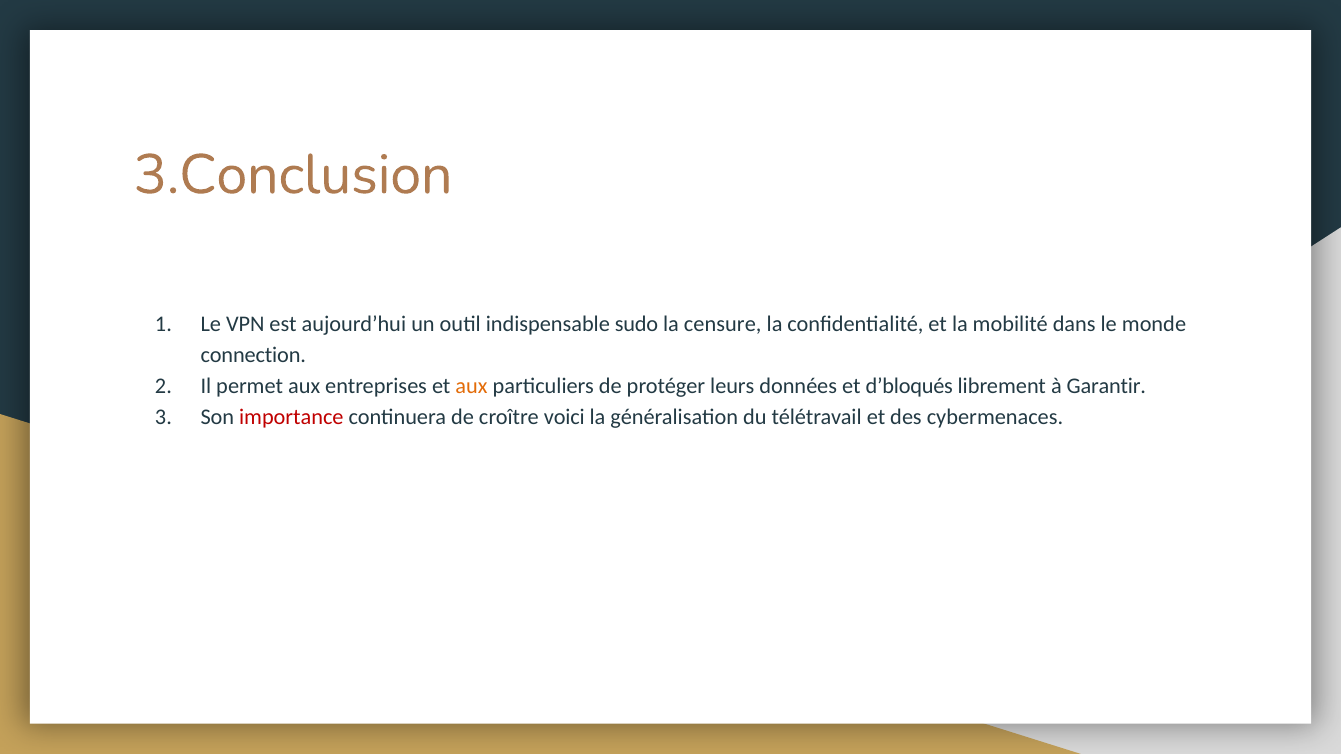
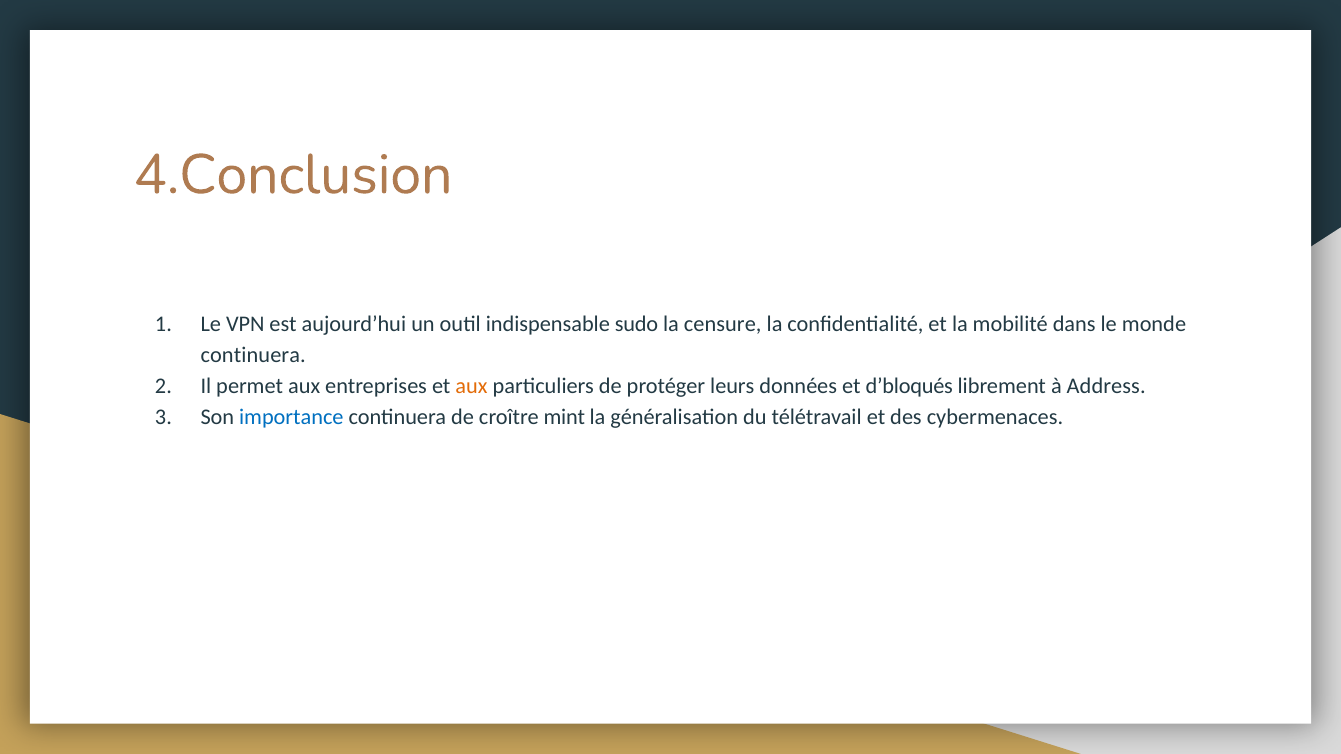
3.Conclusion: 3.Conclusion -> 4.Conclusion
connection at (253, 355): connection -> continuera
Garantir: Garantir -> Address
importance colour: red -> blue
voici: voici -> mint
